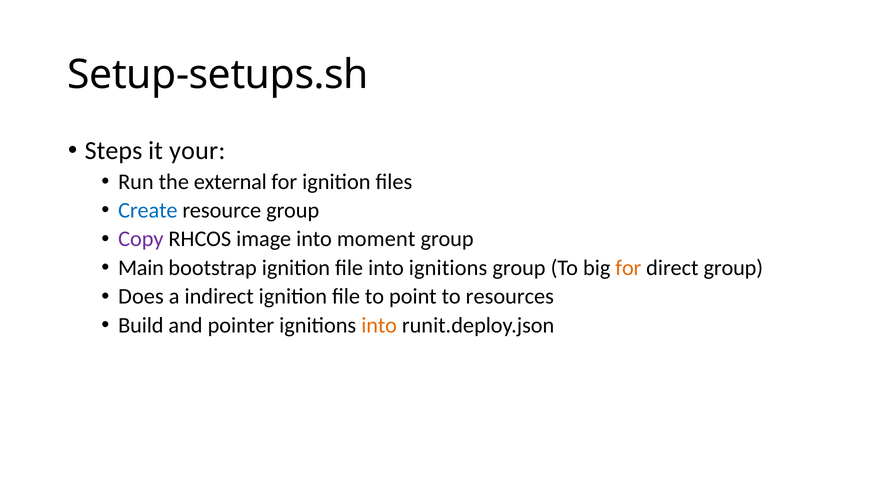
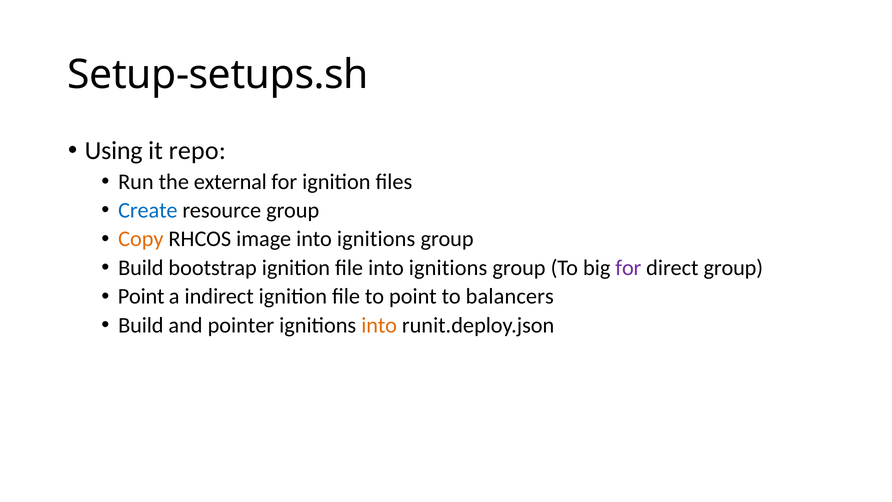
Steps: Steps -> Using
your: your -> repo
Copy colour: purple -> orange
image into moment: moment -> ignitions
Main at (141, 268): Main -> Build
for at (628, 268) colour: orange -> purple
Does at (141, 296): Does -> Point
resources: resources -> balancers
